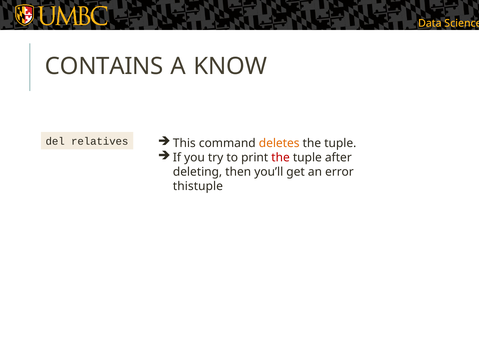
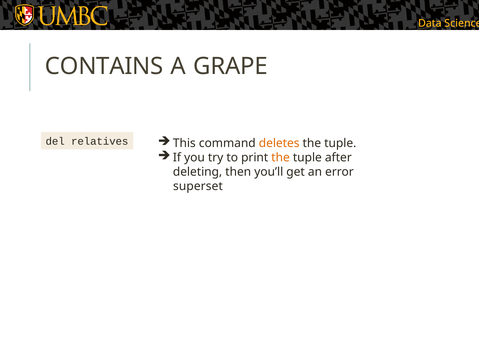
KNOW: KNOW -> GRAPE
the at (281, 158) colour: red -> orange
thistuple: thistuple -> superset
